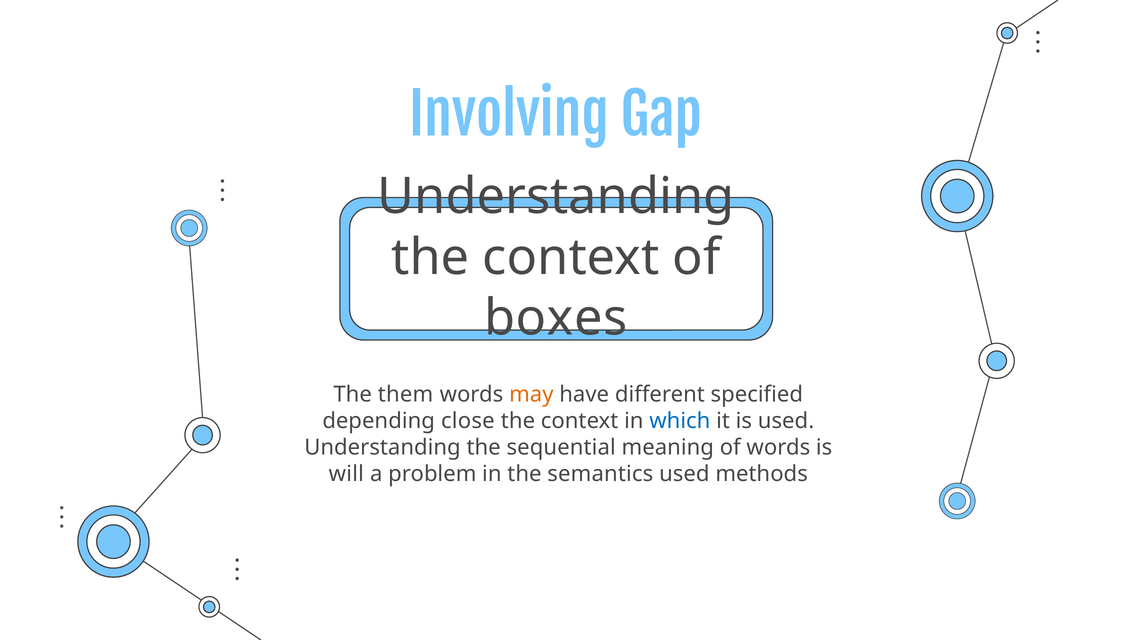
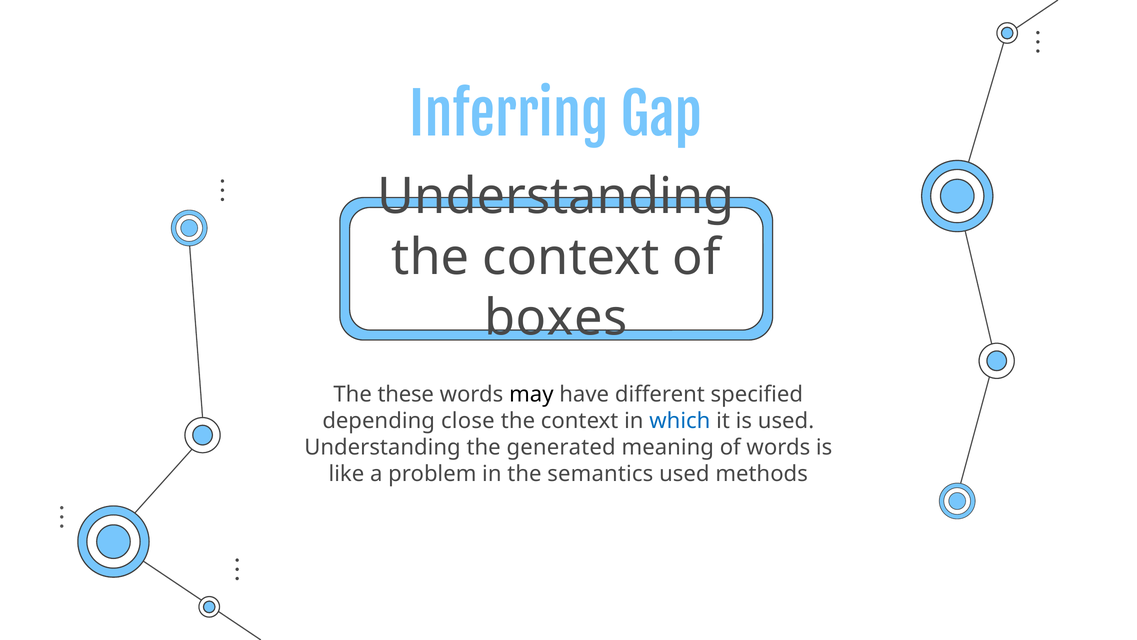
Involving: Involving -> Inferring
them: them -> these
may colour: orange -> black
sequential: sequential -> generated
will: will -> like
